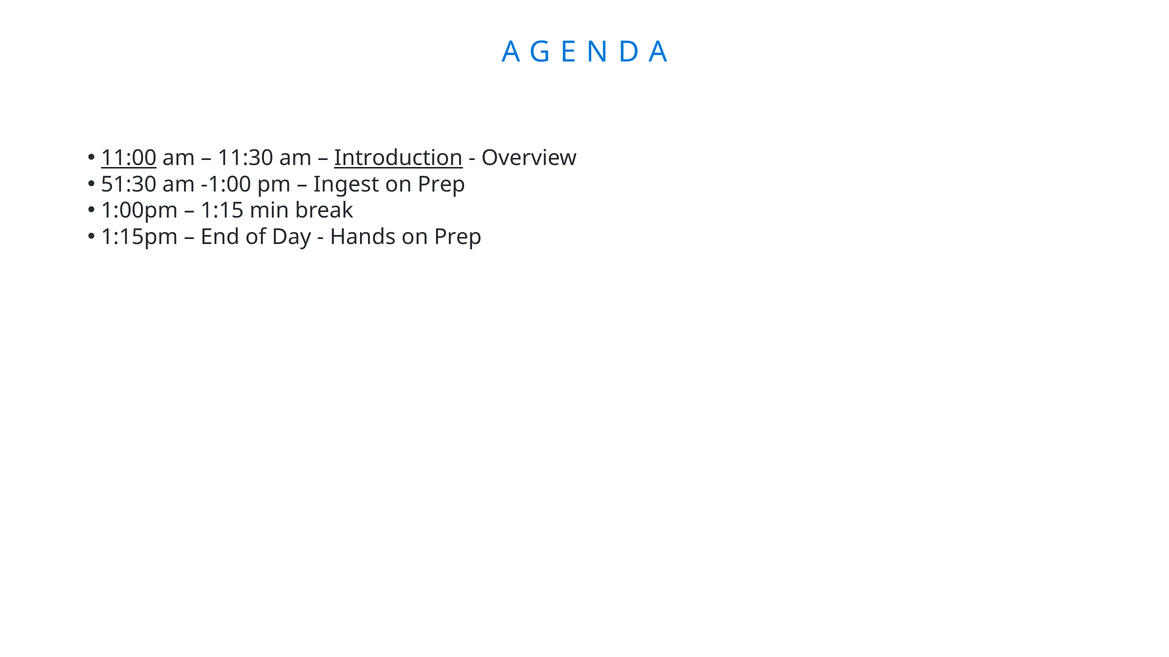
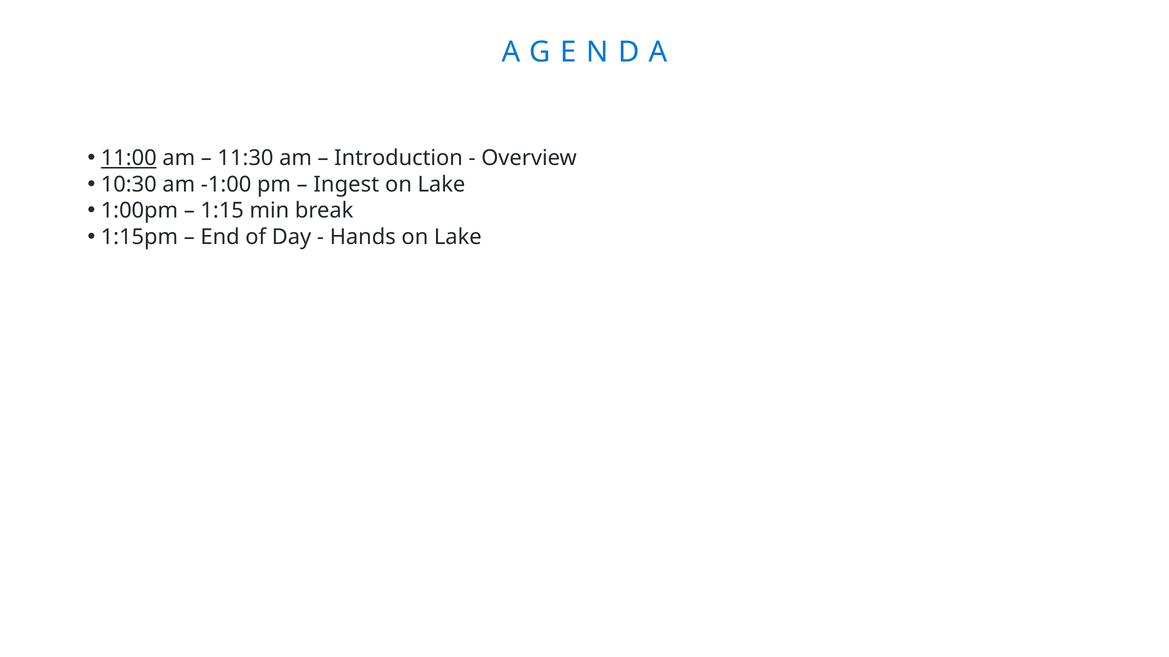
Introduction underline: present -> none
51:30: 51:30 -> 10:30
Prep at (441, 185): Prep -> Lake
Hands on Prep: Prep -> Lake
